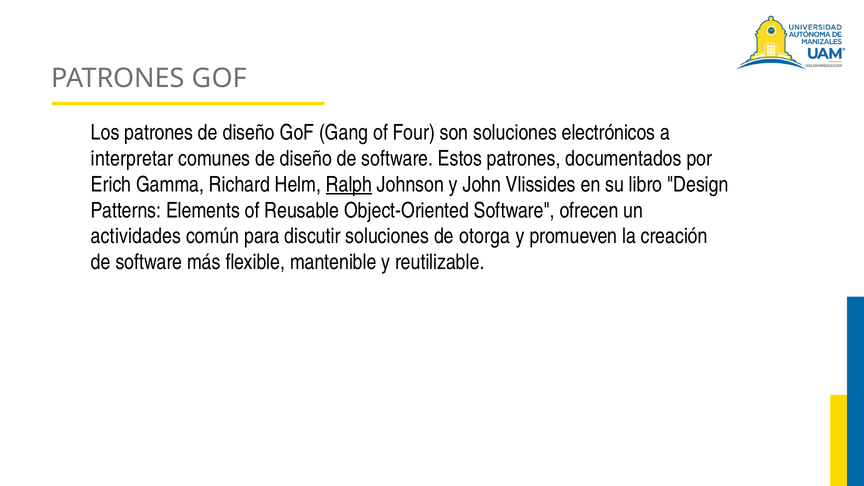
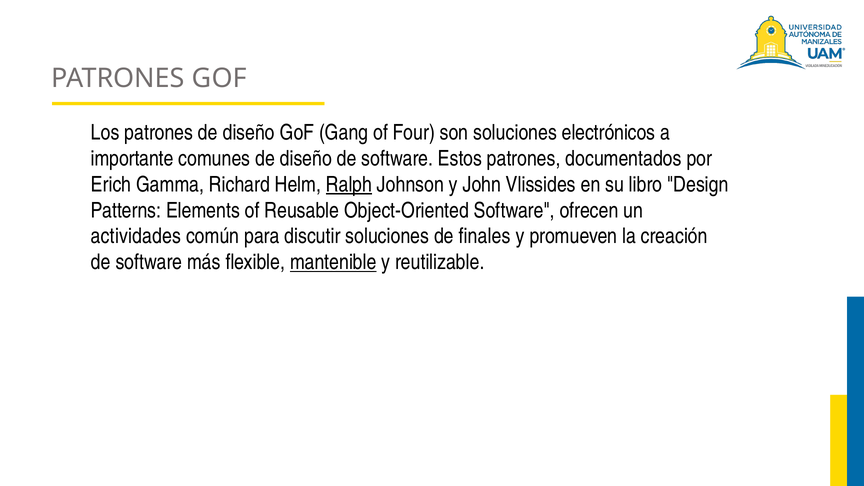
interpretar: interpretar -> importante
otorga: otorga -> finales
mantenible underline: none -> present
